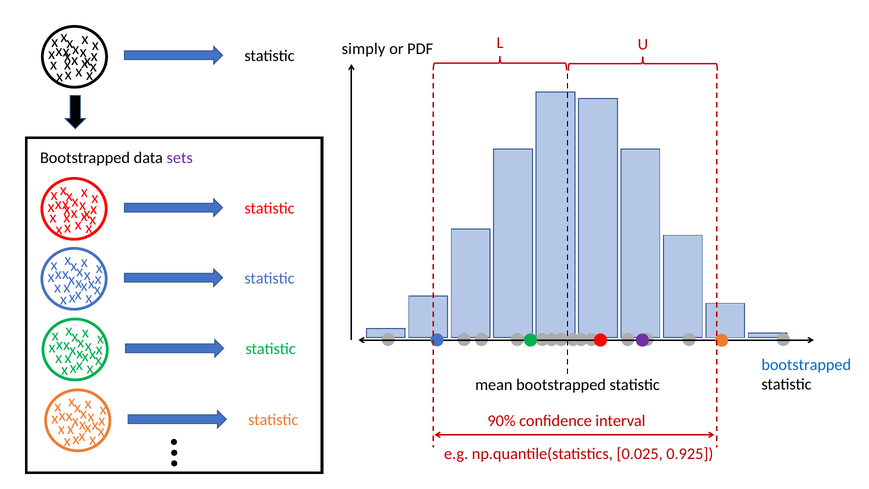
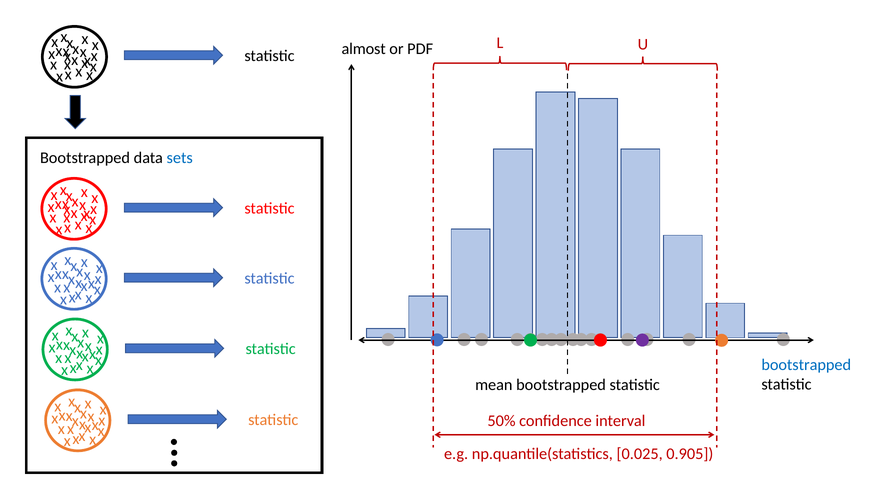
simply: simply -> almost
sets colour: purple -> blue
90%: 90% -> 50%
0.925: 0.925 -> 0.905
